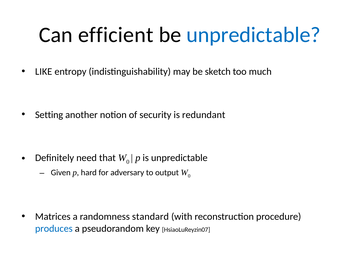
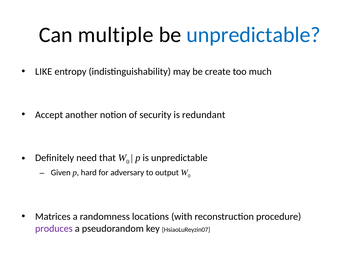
efficient: efficient -> multiple
sketch: sketch -> create
Setting: Setting -> Accept
standard: standard -> locations
produces colour: blue -> purple
